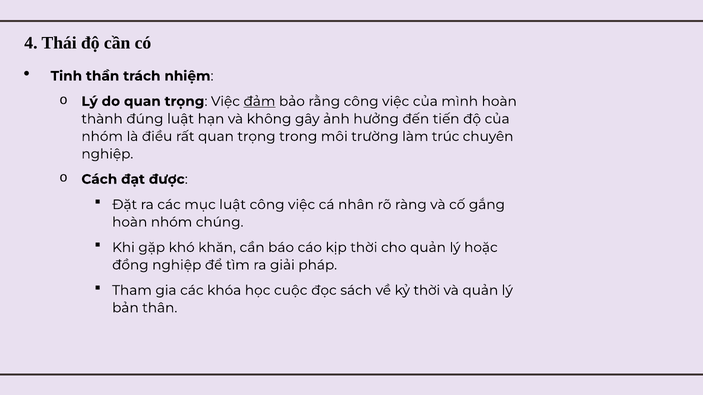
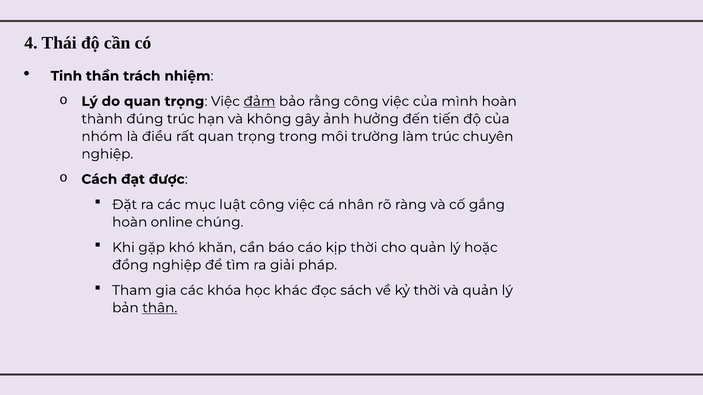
đúng luật: luật -> trúc
hoàn nhóm: nhóm -> online
cuộc: cuộc -> khác
thân underline: none -> present
